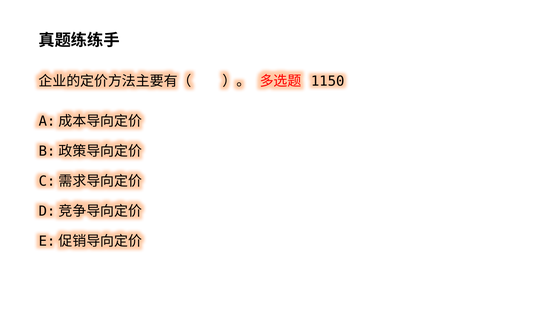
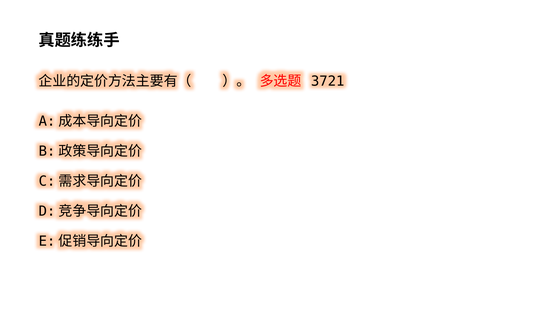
1150: 1150 -> 3721
